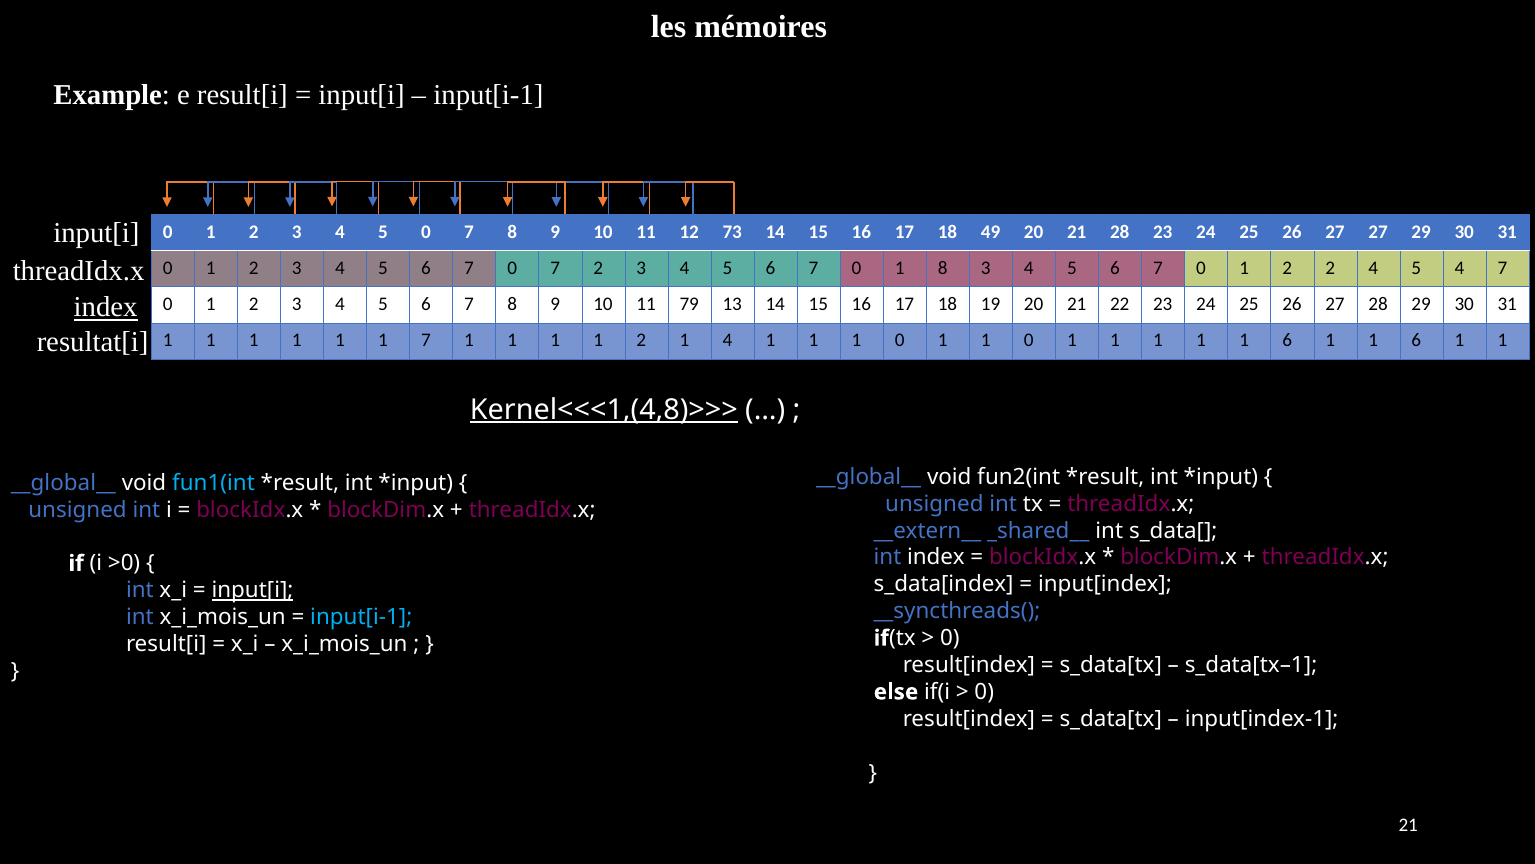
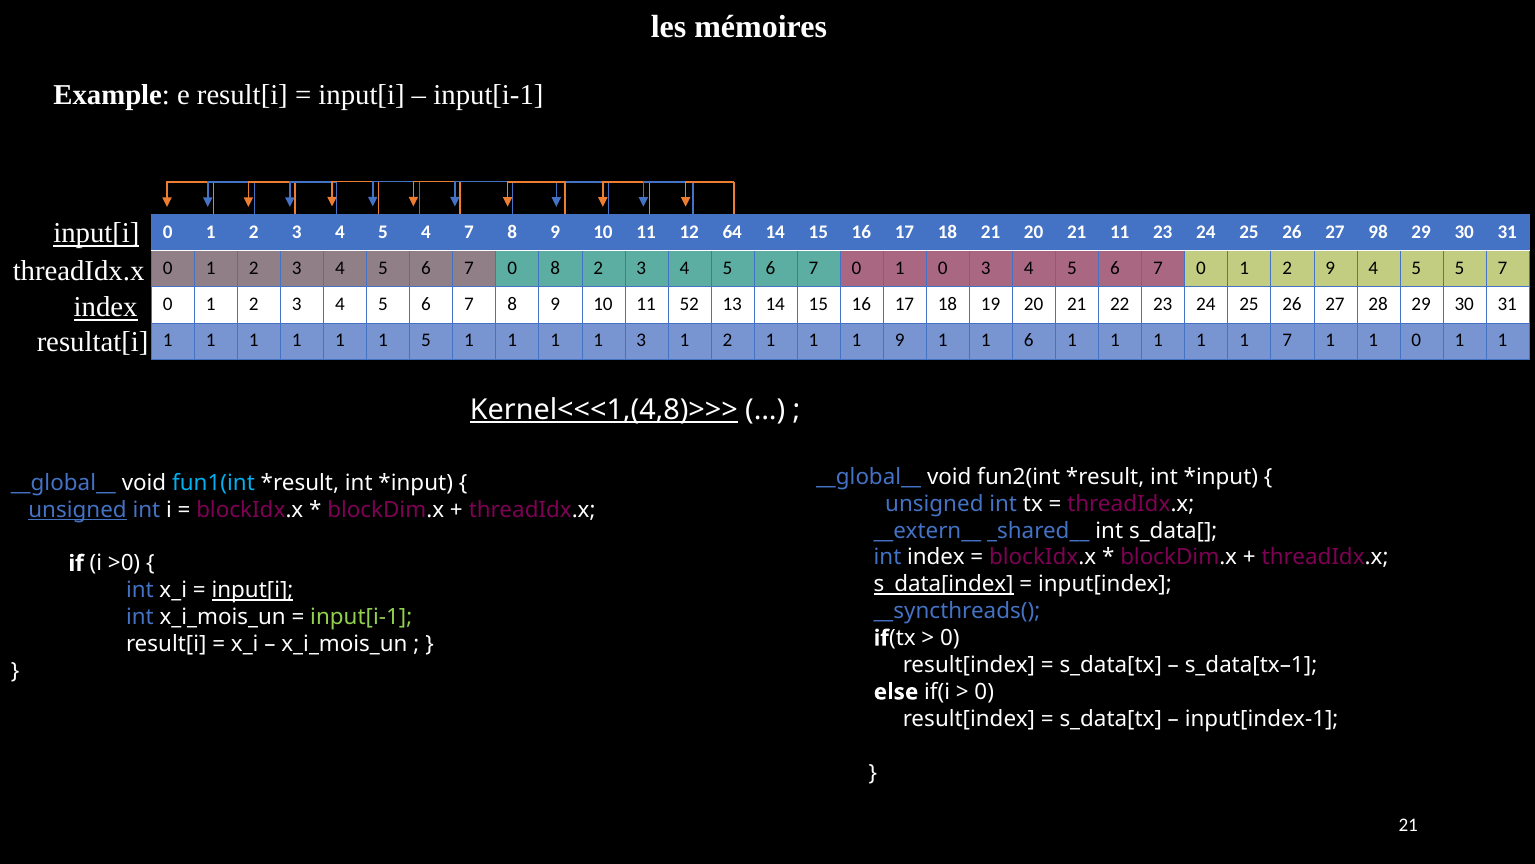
input[i at (96, 233) underline: none -> present
5 0: 0 -> 4
73: 73 -> 64
18 49: 49 -> 21
21 28: 28 -> 11
27 27: 27 -> 98
7 0 7: 7 -> 8
0 1 8: 8 -> 0
2 2: 2 -> 9
5 4: 4 -> 5
79: 79 -> 52
1 7: 7 -> 5
1 1 2: 2 -> 3
4 at (727, 340): 4 -> 2
1 1 1 0: 0 -> 9
0 at (1029, 340): 0 -> 6
1 1 1 6: 6 -> 7
6 at (1416, 340): 6 -> 0
unsigned at (78, 509) underline: none -> present
s_data[index underline: none -> present
input[i-1 at (361, 617) colour: light blue -> light green
